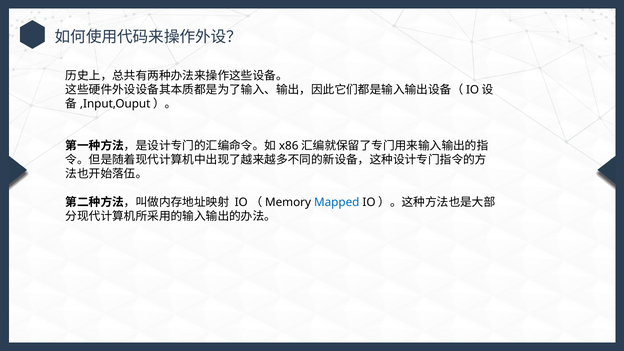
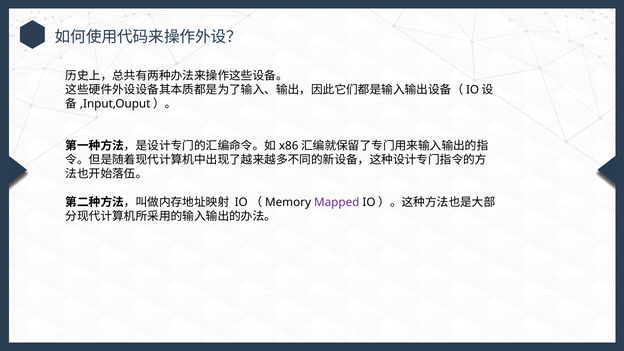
Mapped colour: blue -> purple
